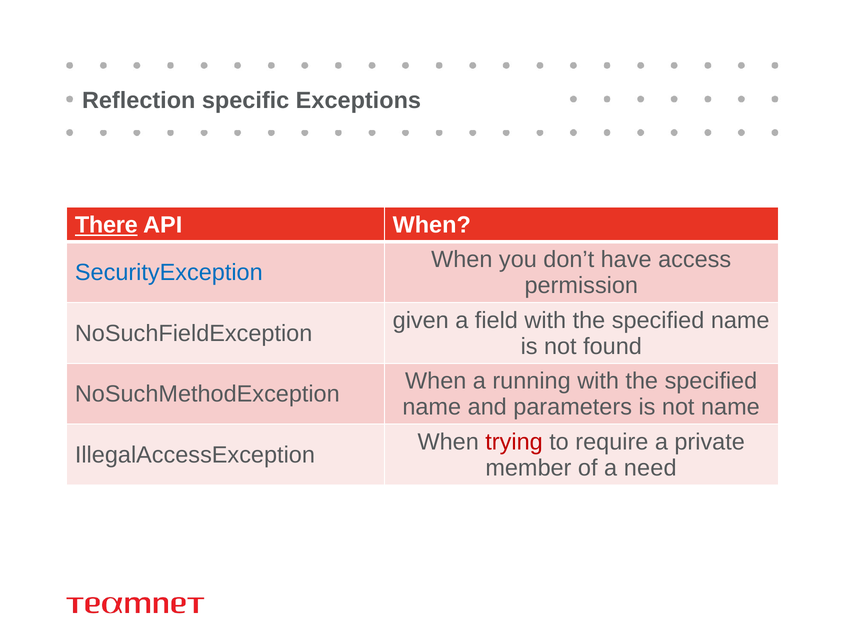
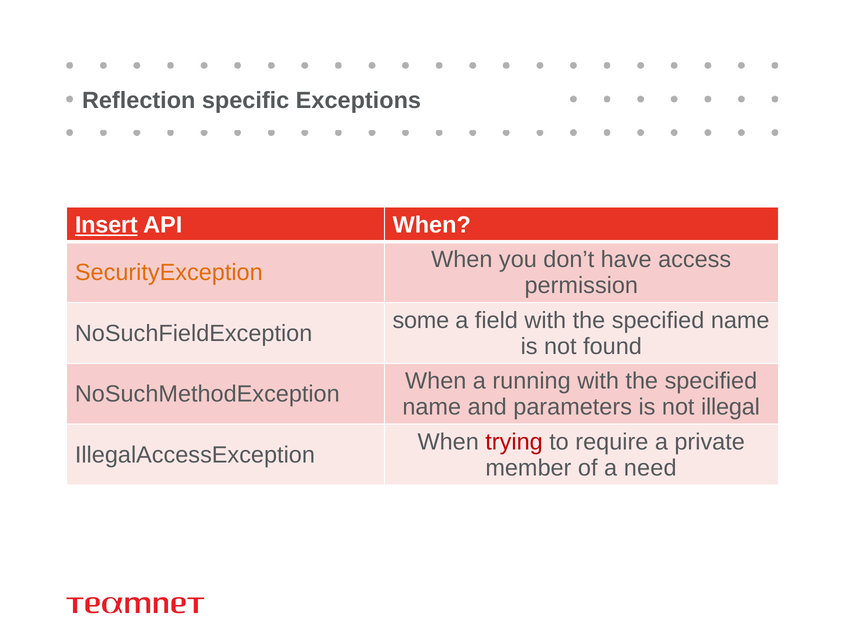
There: There -> Insert
SecurityException colour: blue -> orange
given: given -> some
not name: name -> illegal
